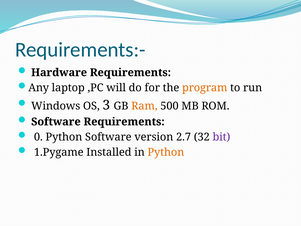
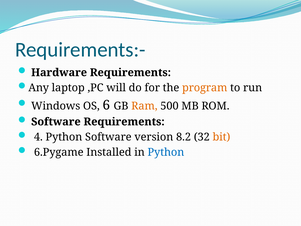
3: 3 -> 6
0: 0 -> 4
2.7: 2.7 -> 8.2
bit colour: purple -> orange
1.Pygame: 1.Pygame -> 6.Pygame
Python at (166, 152) colour: orange -> blue
